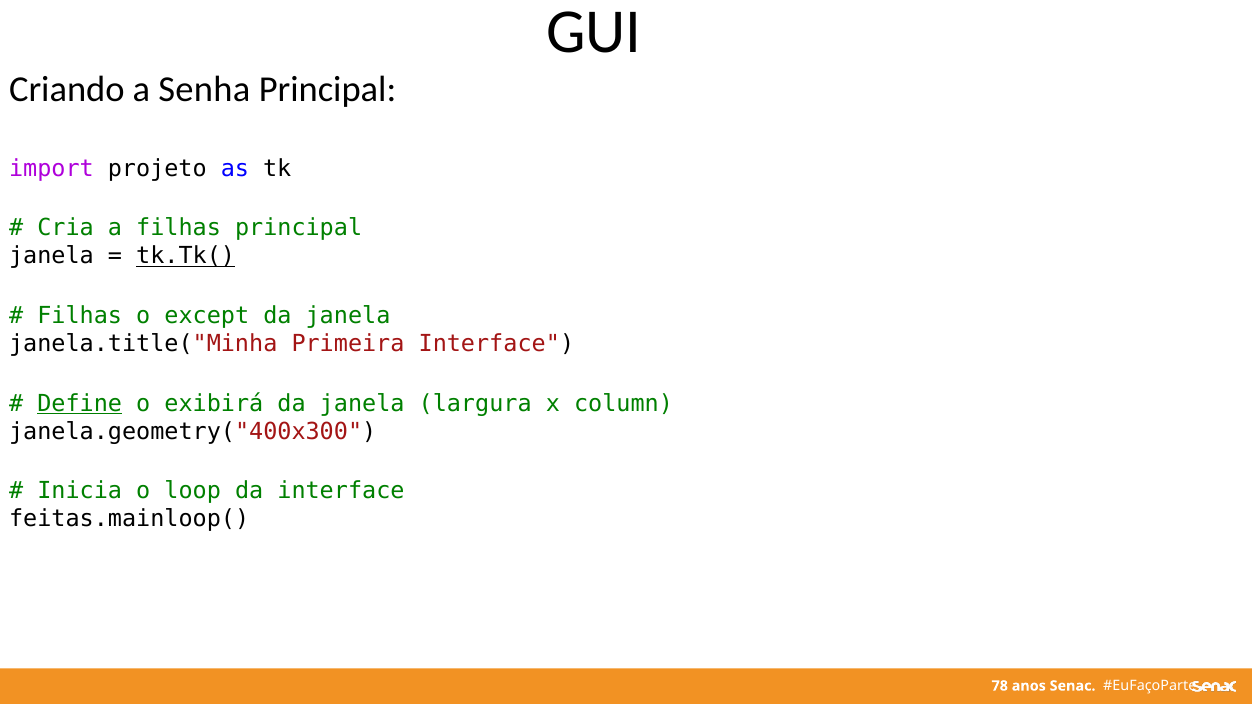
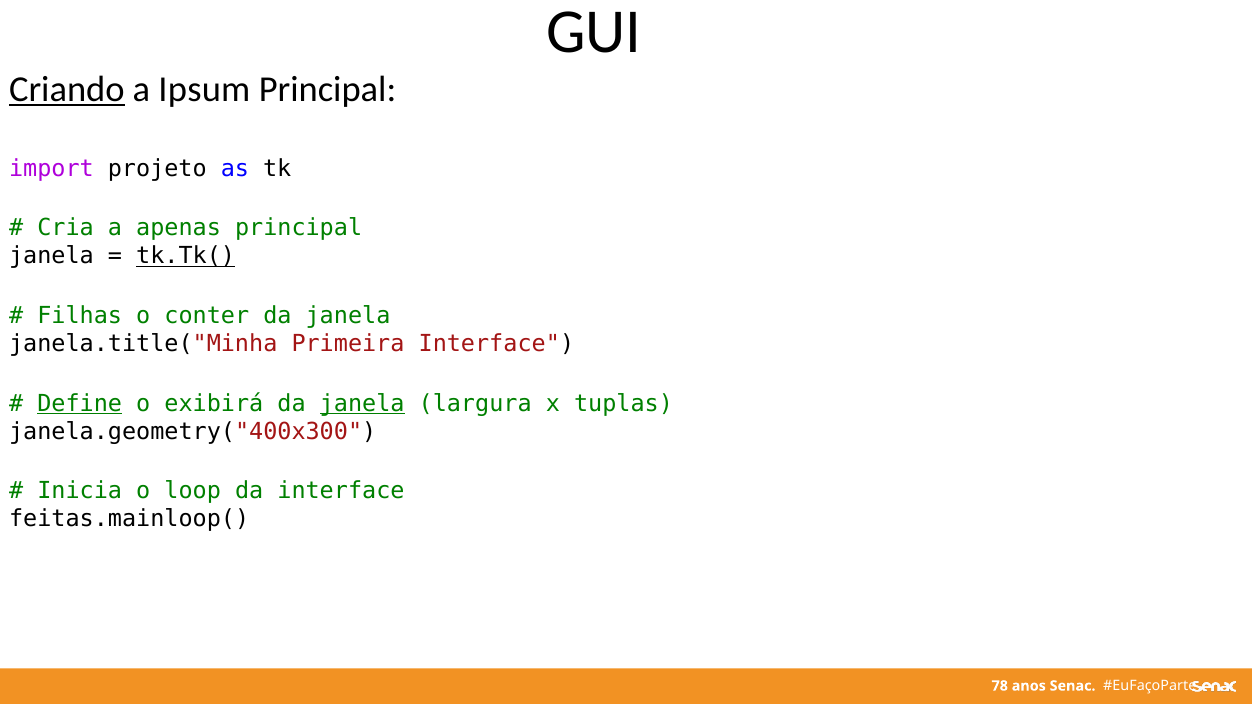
Criando underline: none -> present
Senha: Senha -> Ipsum
a filhas: filhas -> apenas
except: except -> conter
janela at (362, 403) underline: none -> present
column: column -> tuplas
